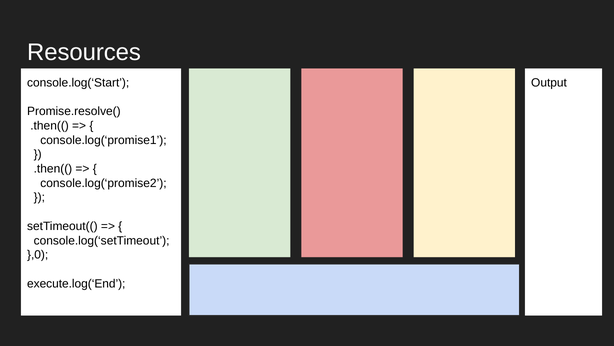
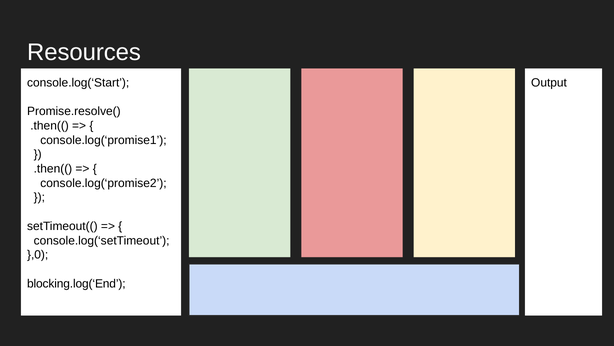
execute.log(‘End: execute.log(‘End -> blocking.log(‘End
